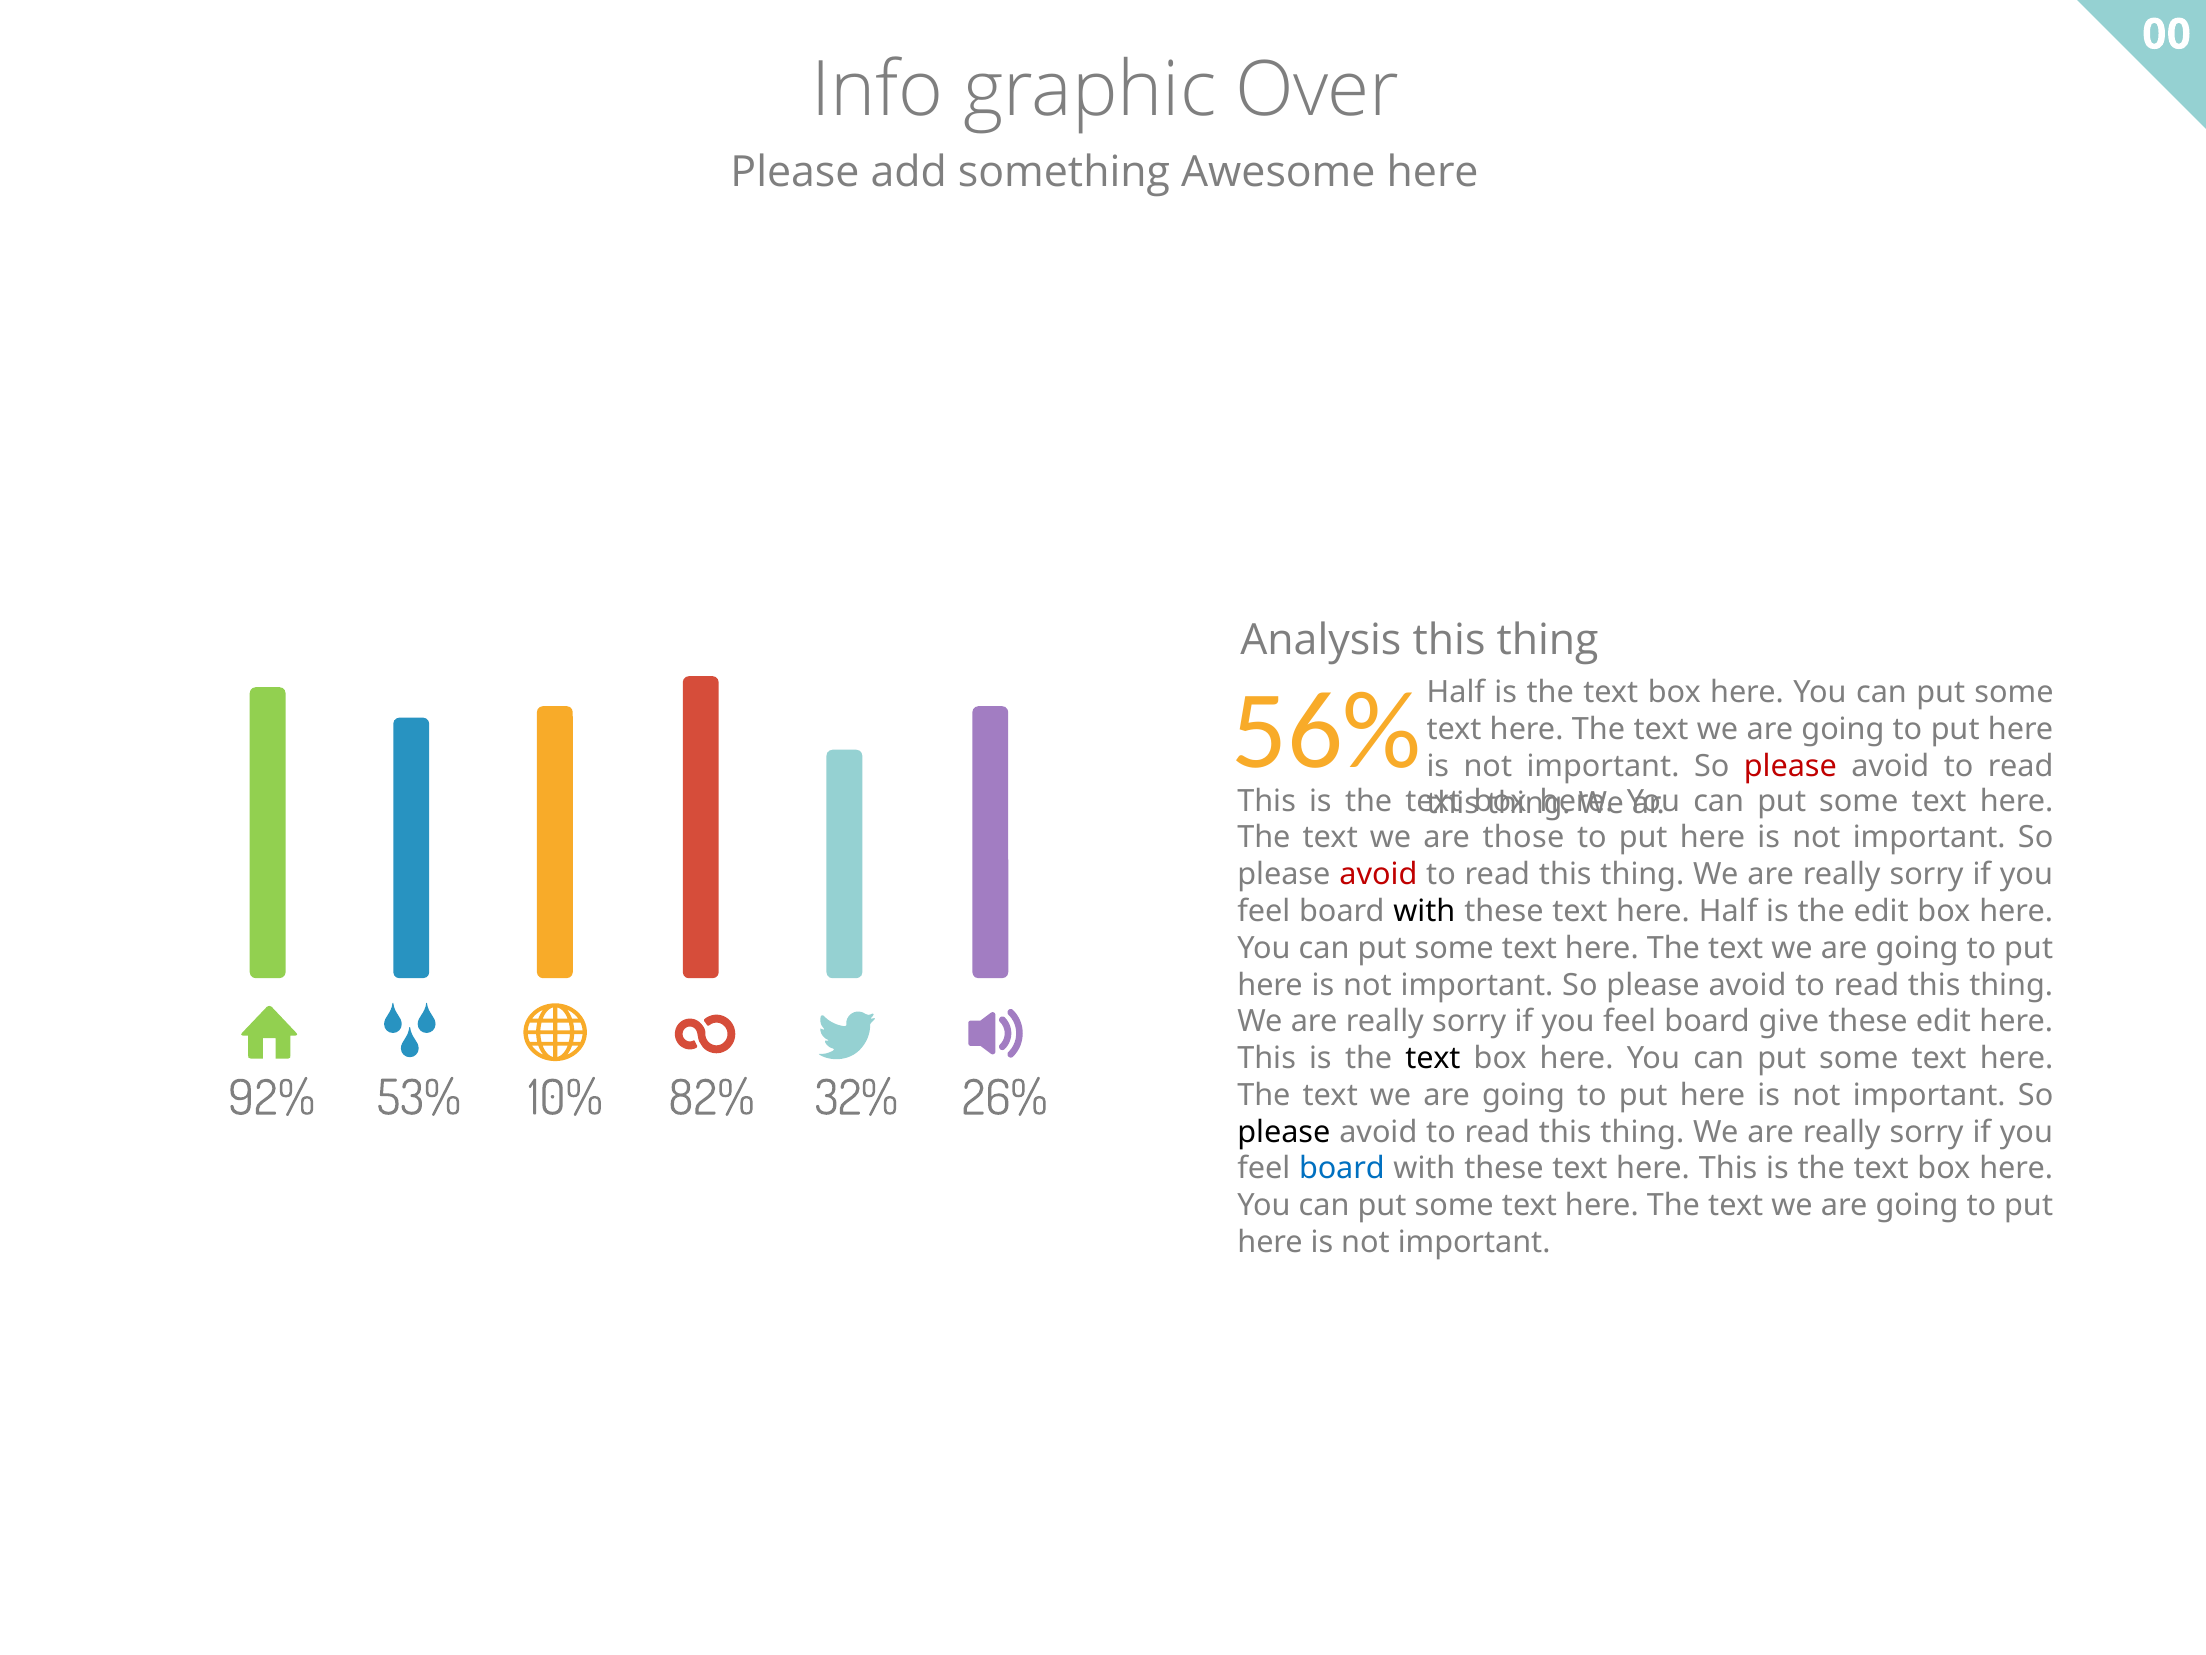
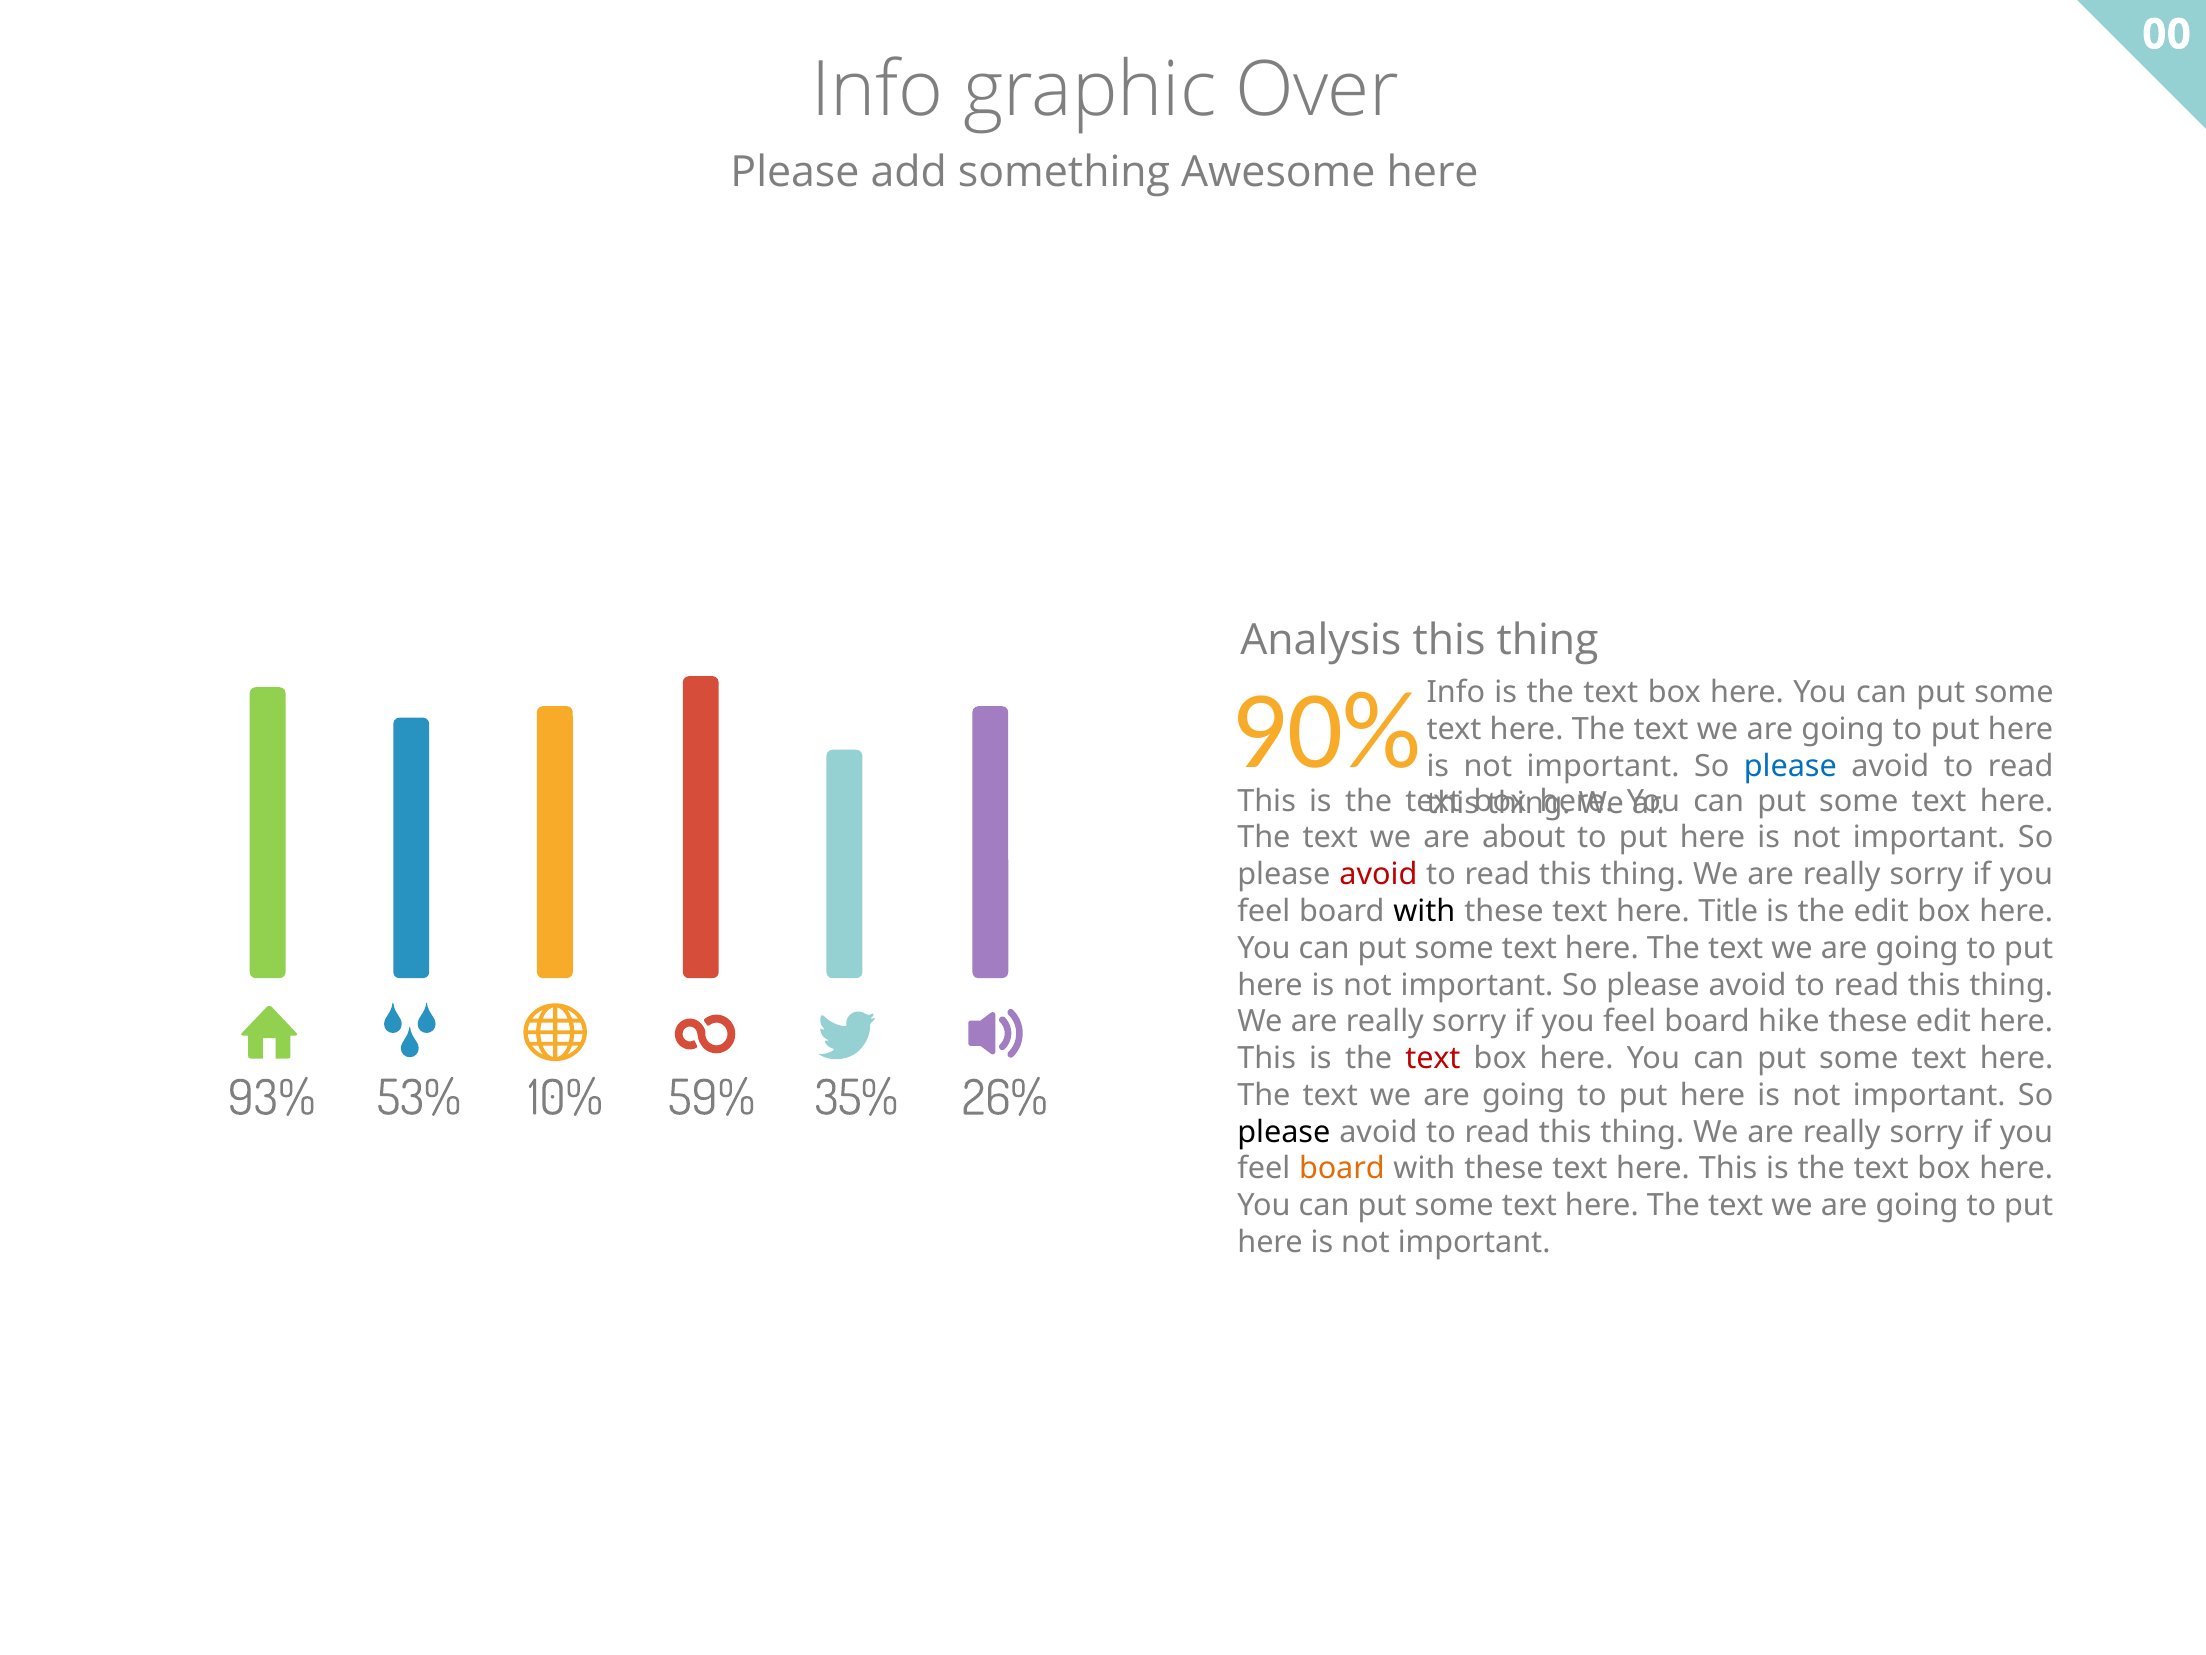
Half at (1456, 693): Half -> Info
56%: 56% -> 90%
please at (1790, 766) colour: red -> blue
those: those -> about
here Half: Half -> Title
give: give -> hike
text at (1433, 1058) colour: black -> red
92%: 92% -> 93%
82%: 82% -> 59%
32%: 32% -> 35%
board at (1342, 1169) colour: blue -> orange
